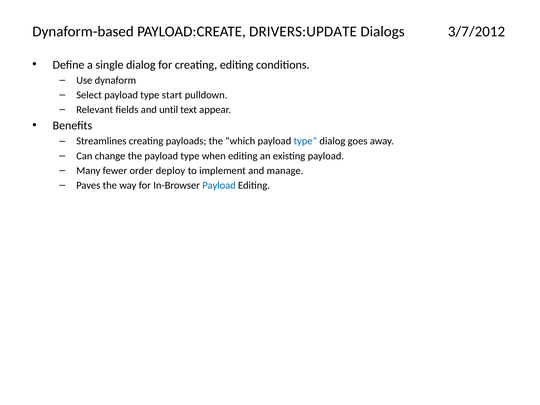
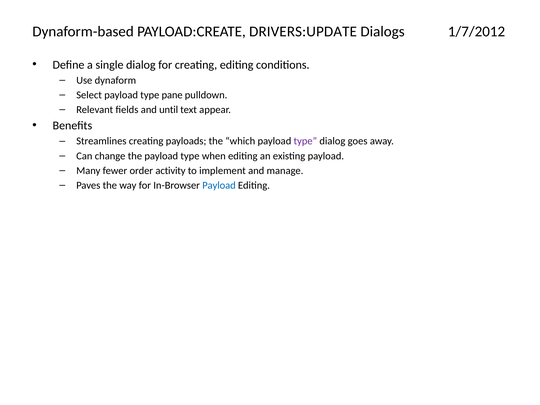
3/7/2012: 3/7/2012 -> 1/7/2012
start: start -> pane
type at (305, 141) colour: blue -> purple
deploy: deploy -> activity
